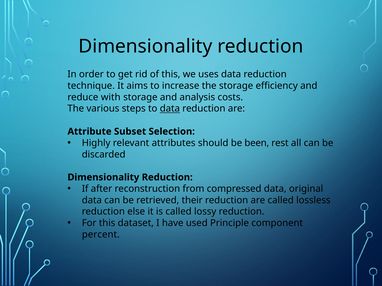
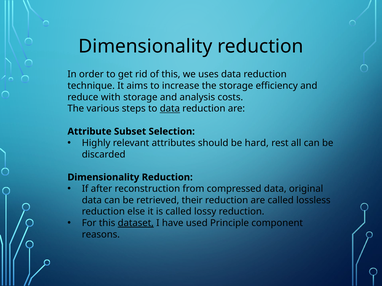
been: been -> hard
dataset underline: none -> present
percent: percent -> reasons
